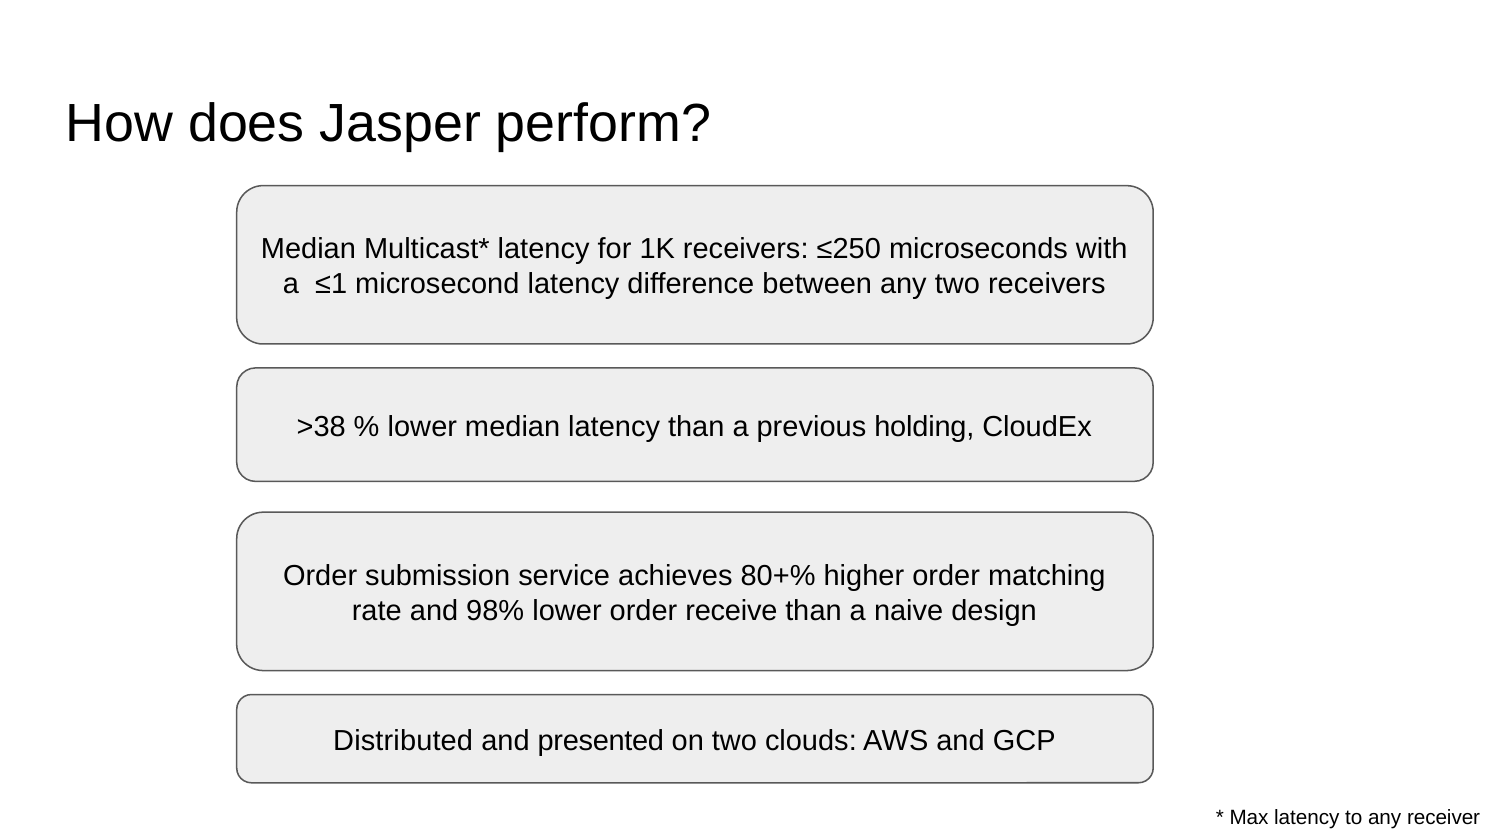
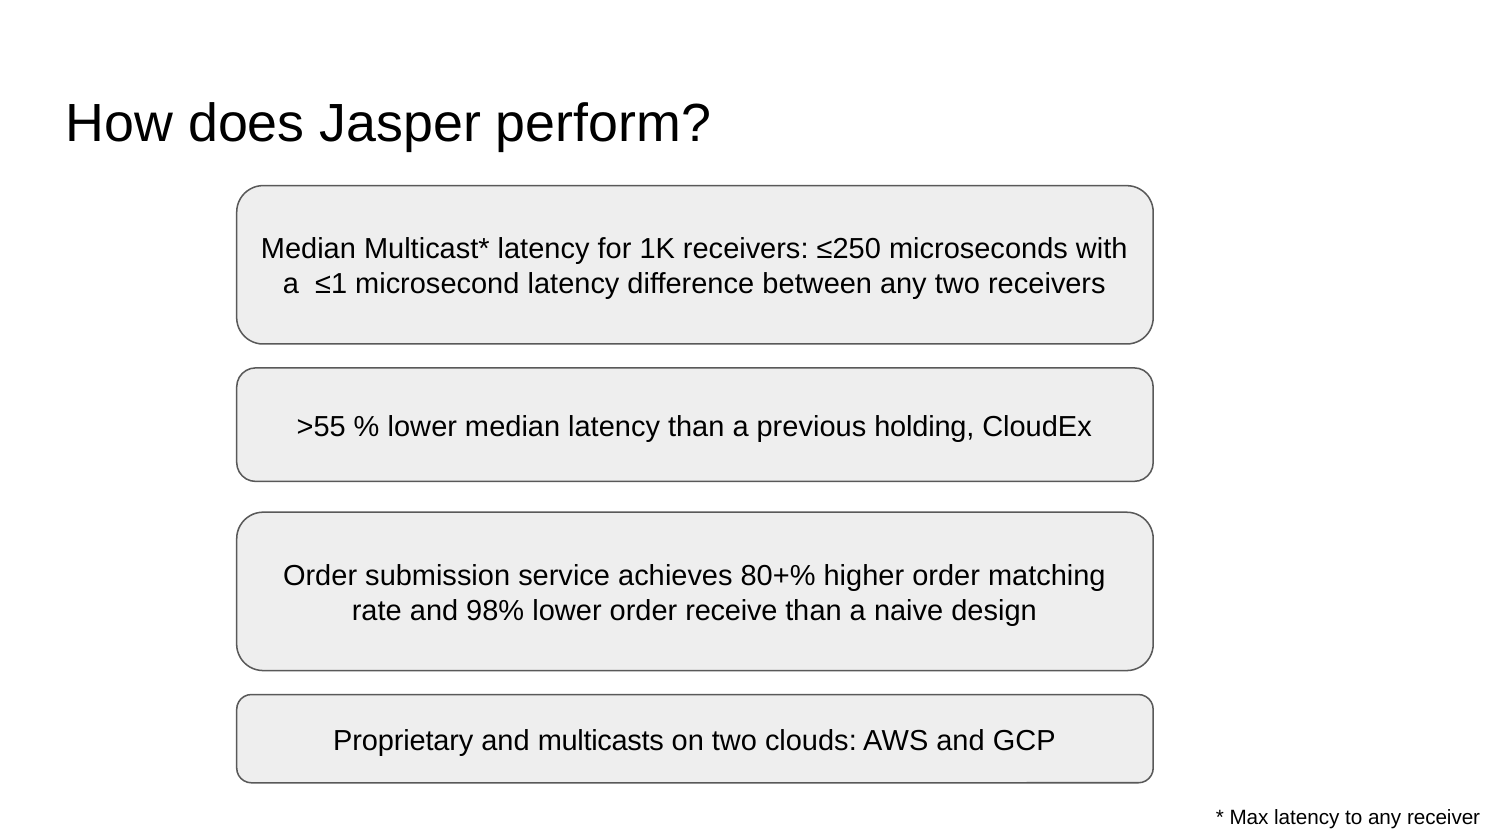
>38: >38 -> >55
Distributed: Distributed -> Proprietary
presented: presented -> multicasts
